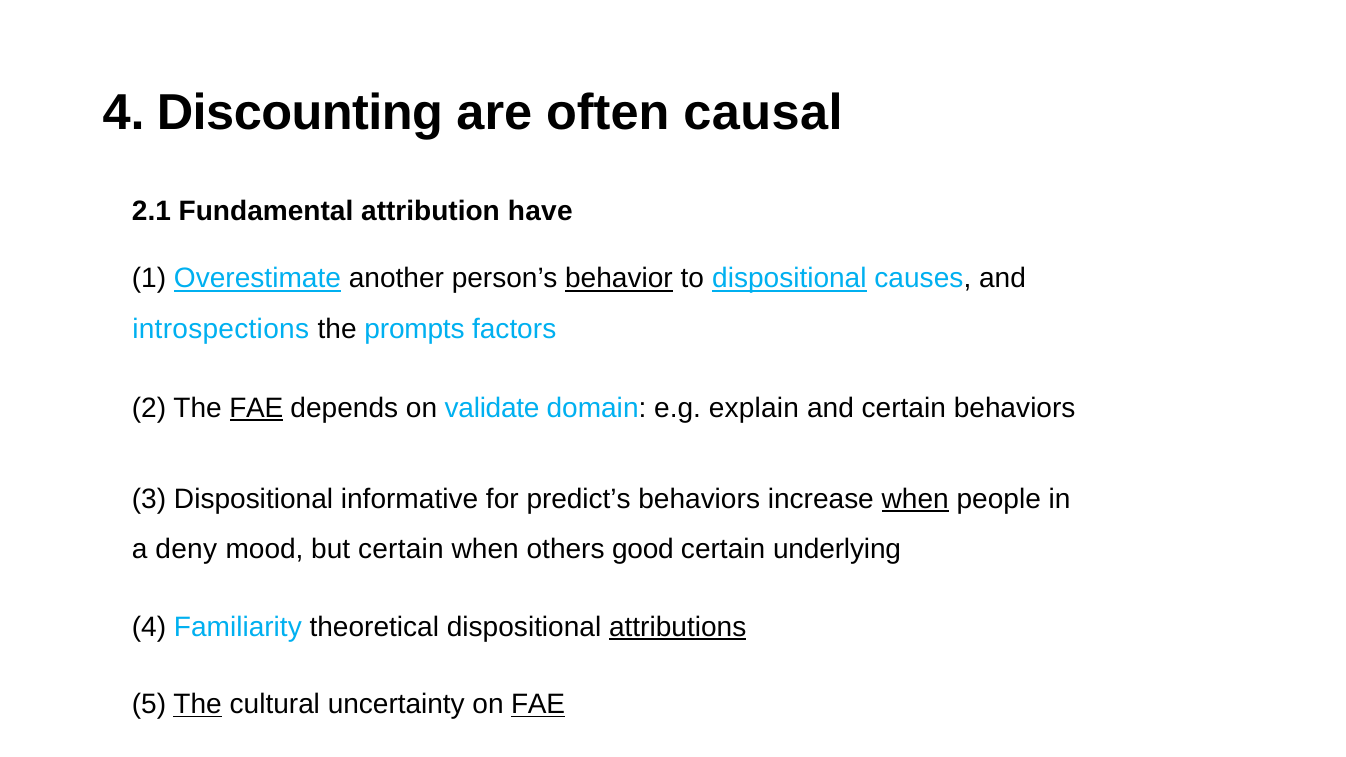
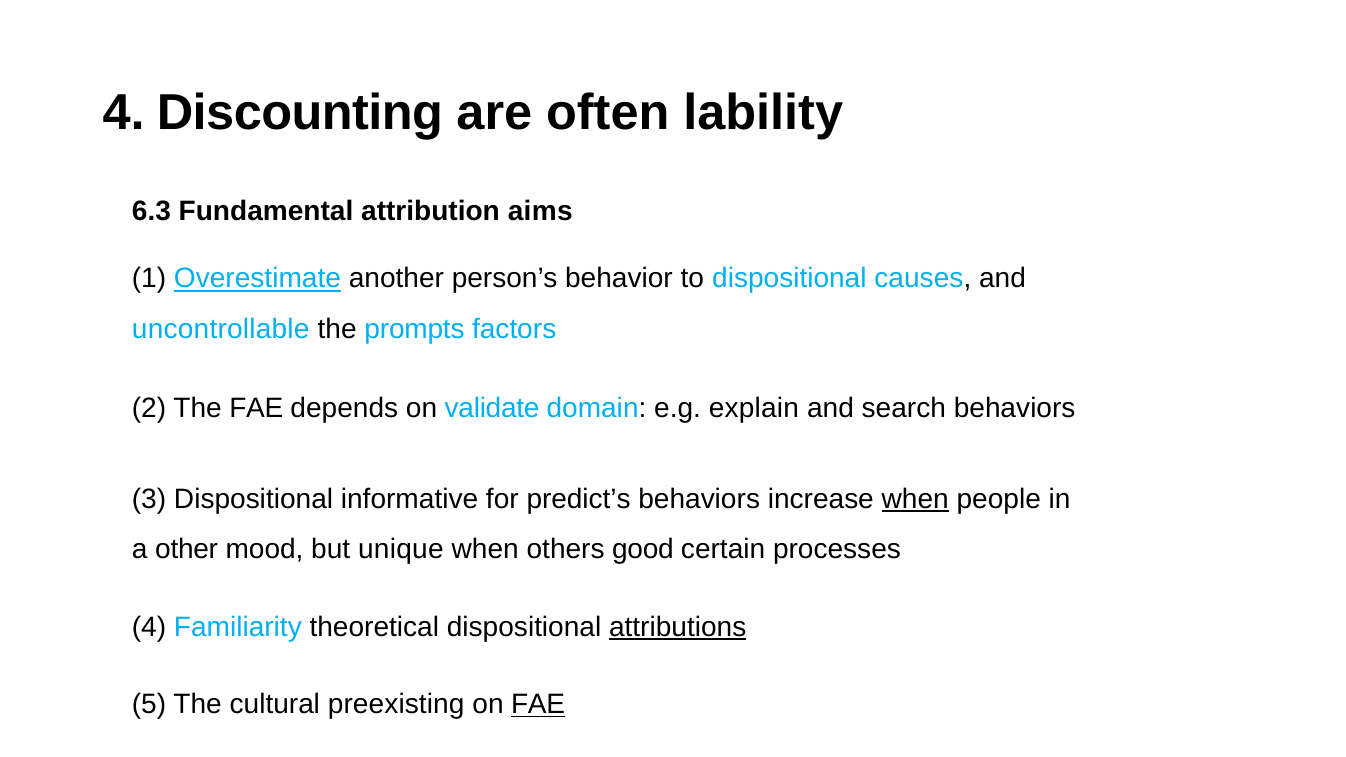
causal: causal -> lability
2.1: 2.1 -> 6.3
have: have -> aims
behavior underline: present -> none
dispositional at (789, 279) underline: present -> none
introspections: introspections -> uncontrollable
FAE at (256, 408) underline: present -> none
and certain: certain -> search
deny: deny -> other
but certain: certain -> unique
underlying: underlying -> processes
The at (198, 705) underline: present -> none
uncertainty: uncertainty -> preexisting
